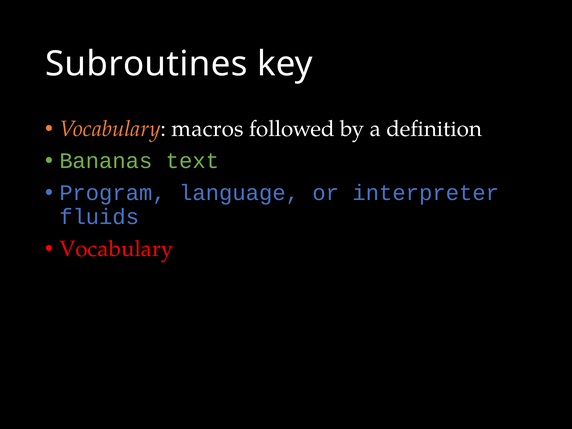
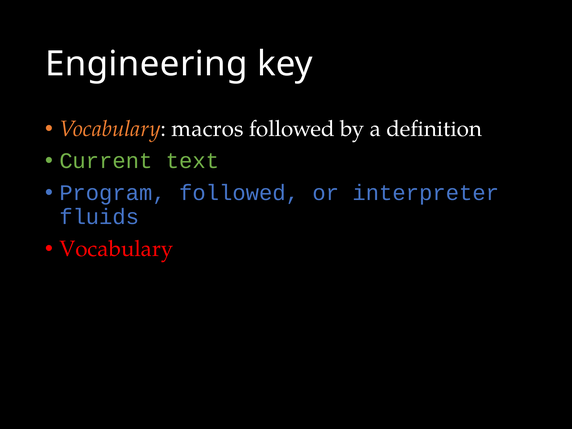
Subroutines: Subroutines -> Engineering
Bananas: Bananas -> Current
Program language: language -> followed
